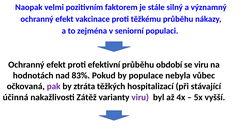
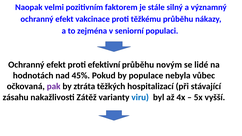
období: období -> novým
se viru: viru -> lidé
83%: 83% -> 45%
účinná: účinná -> zásahu
viru at (140, 97) colour: purple -> blue
